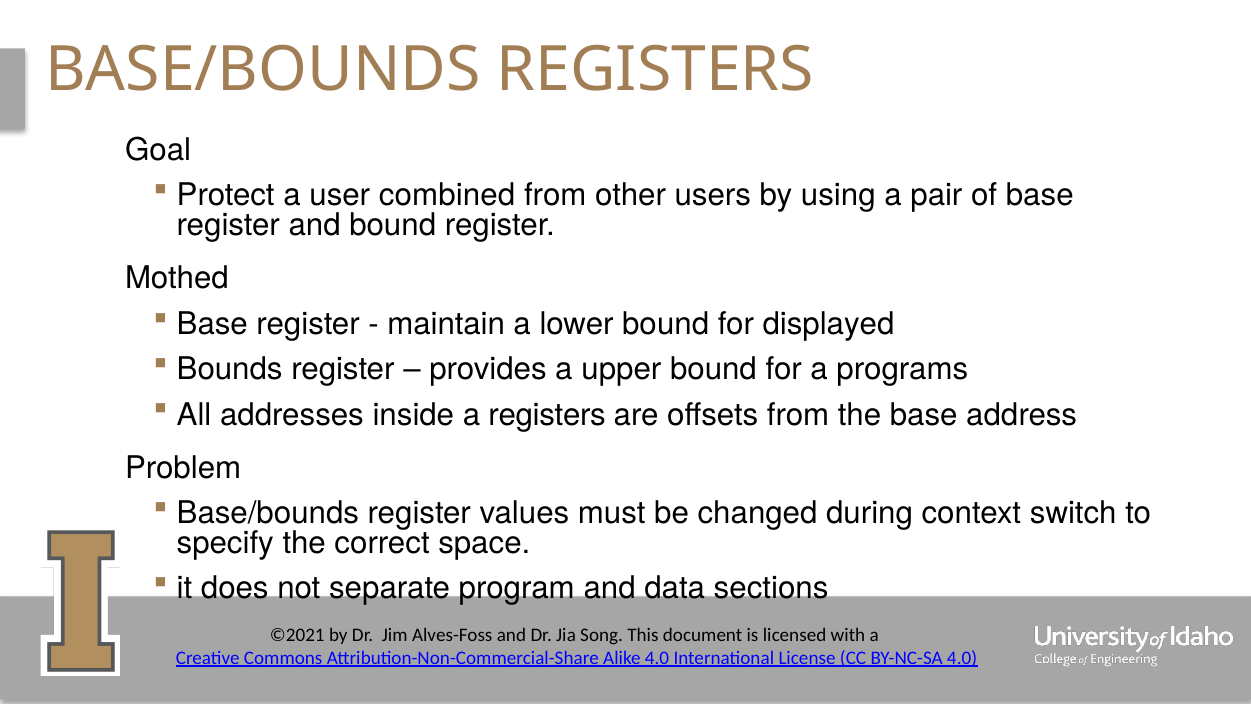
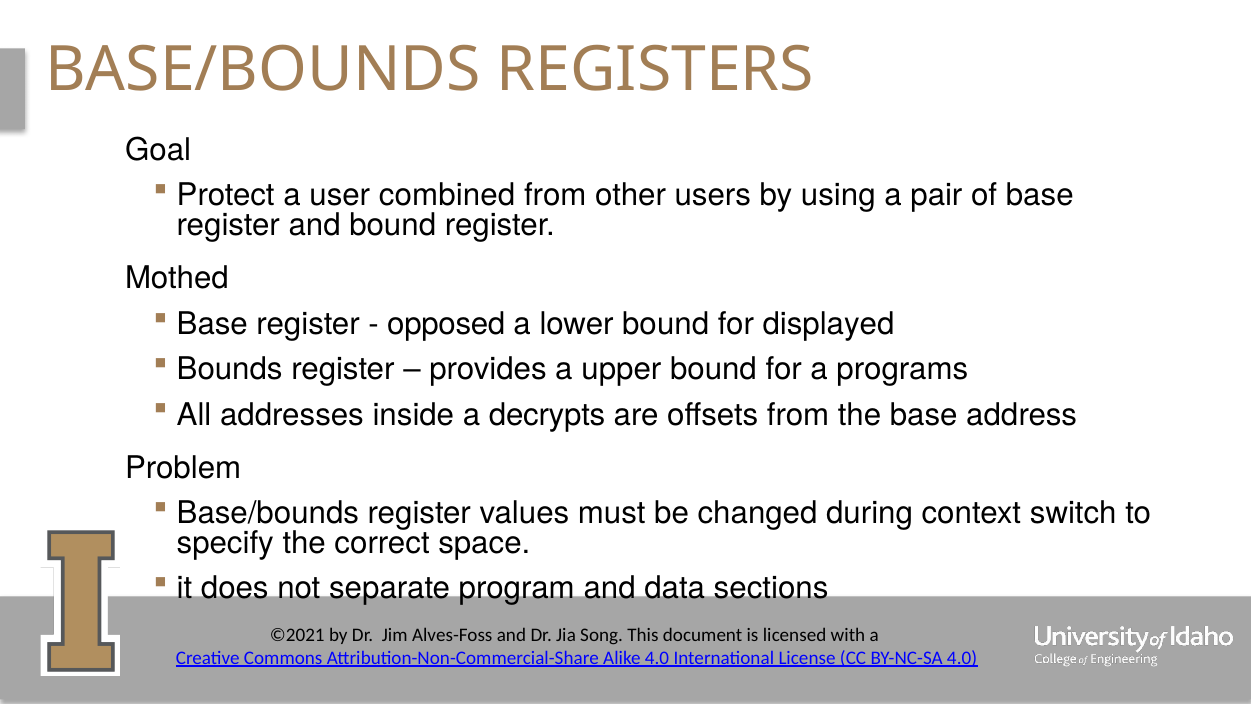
maintain: maintain -> opposed
a registers: registers -> decrypts
